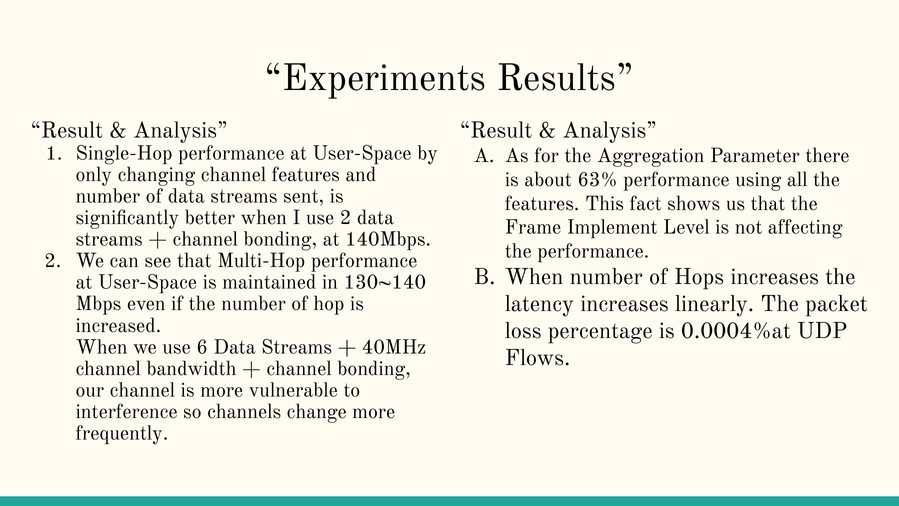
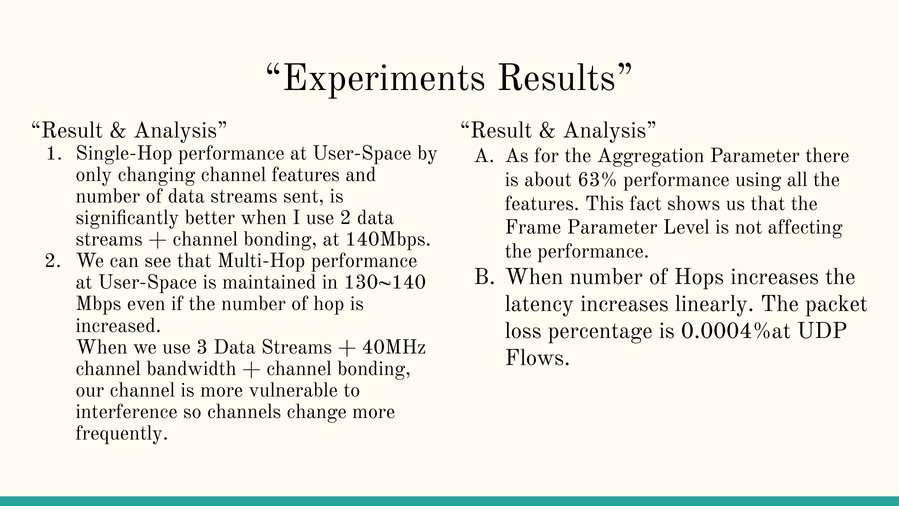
Frame Implement: Implement -> Parameter
6: 6 -> 3
